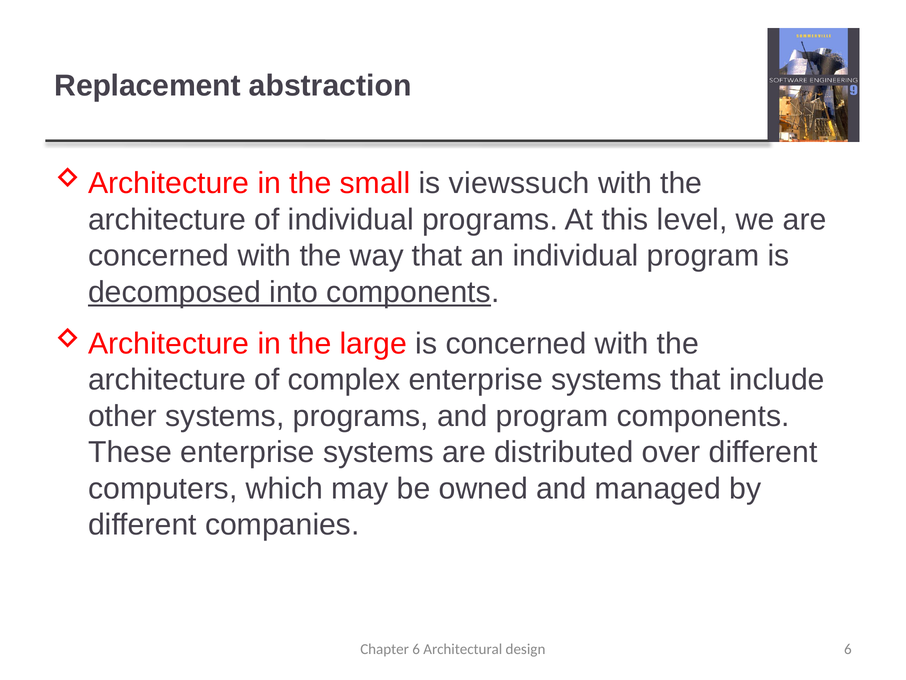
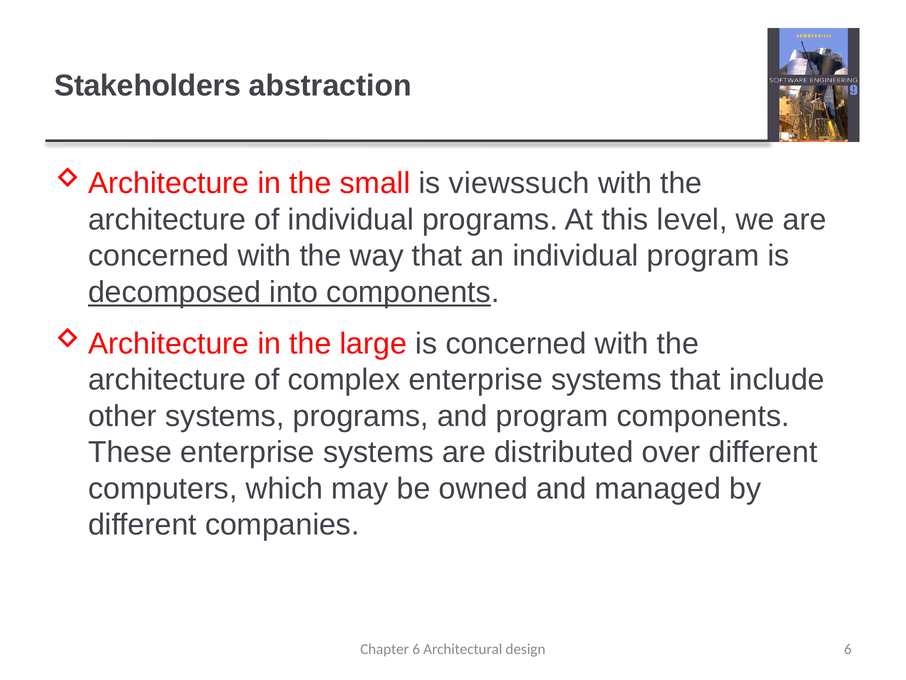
Replacement: Replacement -> Stakeholders
